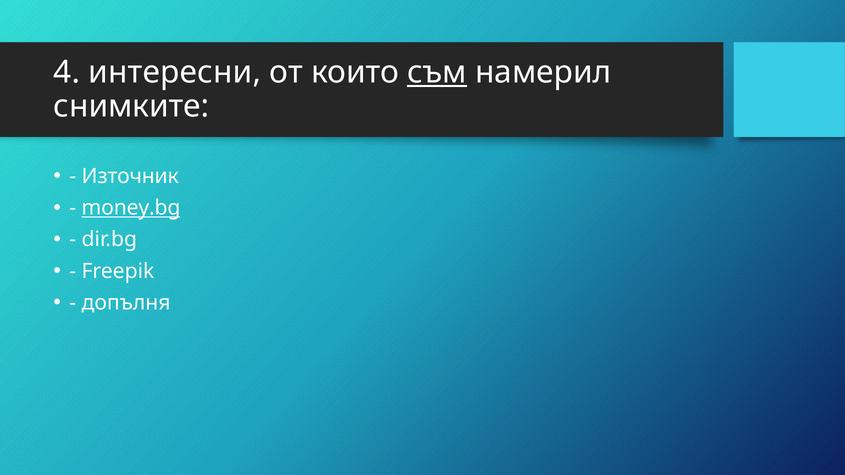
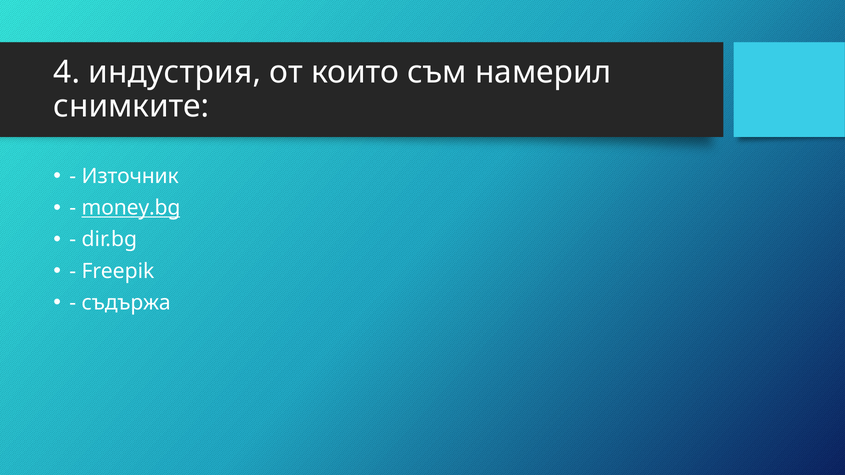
интересни: интересни -> индустрия
съм underline: present -> none
допълня: допълня -> съдържа
